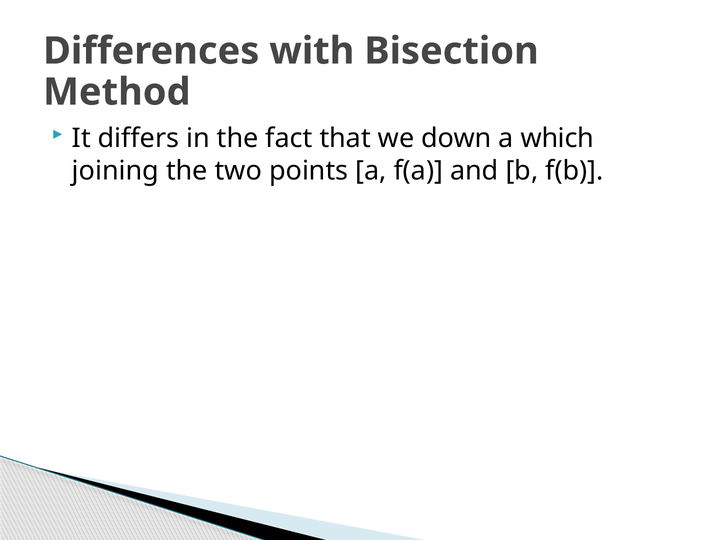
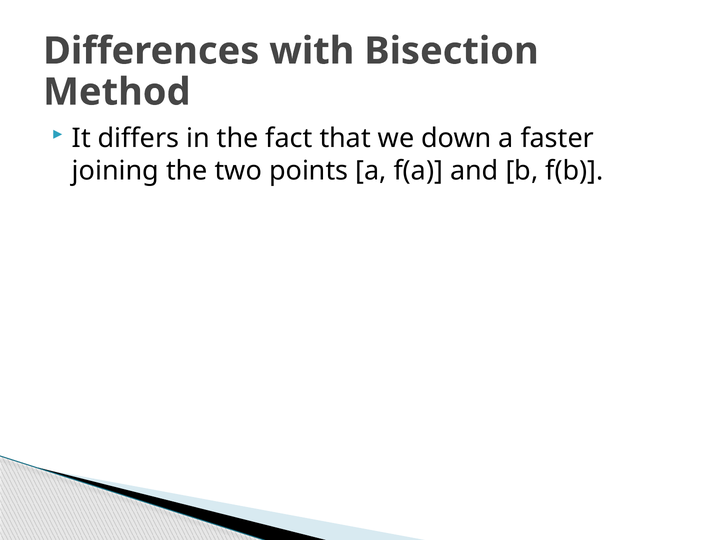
which: which -> faster
